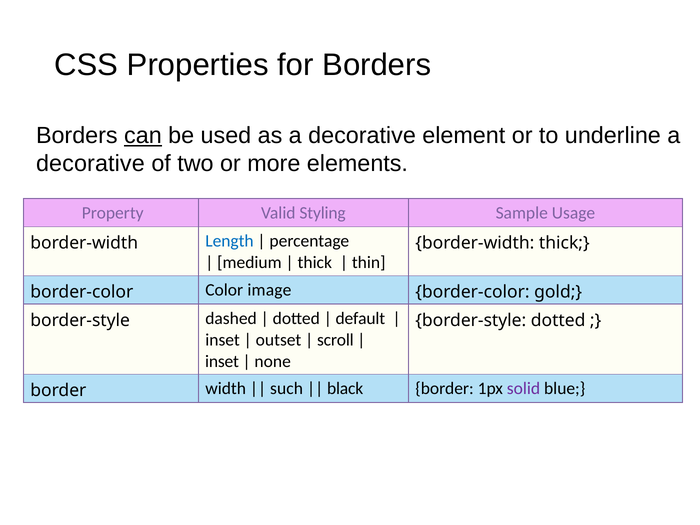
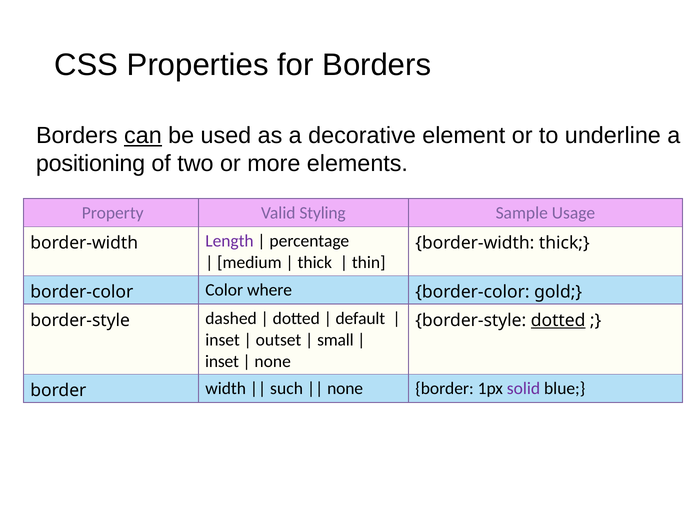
decorative at (90, 164): decorative -> positioning
Length colour: blue -> purple
image: image -> where
dotted at (558, 321) underline: none -> present
scroll: scroll -> small
black at (345, 389): black -> none
